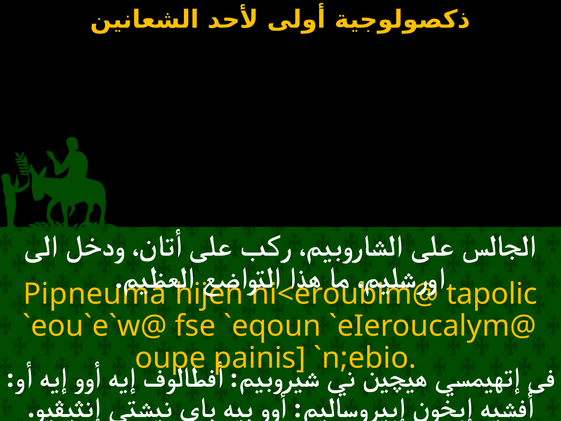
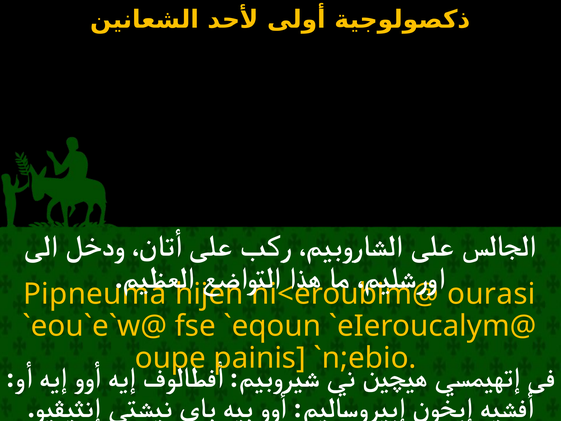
tapolic: tapolic -> ourasi
